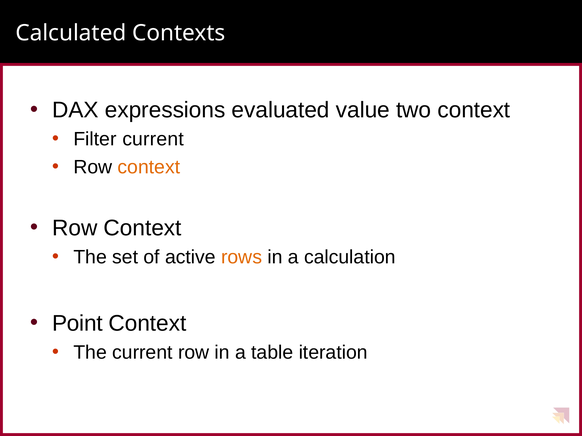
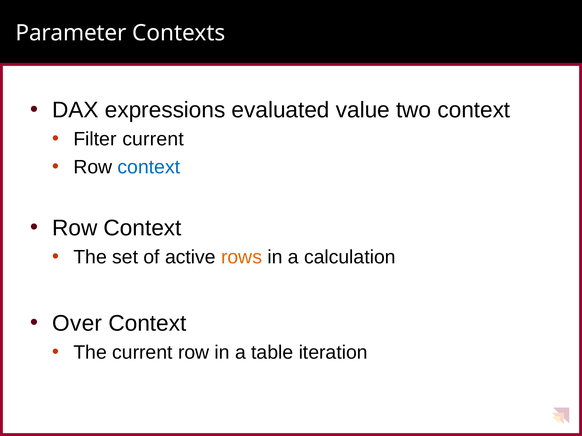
Calculated: Calculated -> Parameter
context at (149, 167) colour: orange -> blue
Point: Point -> Over
